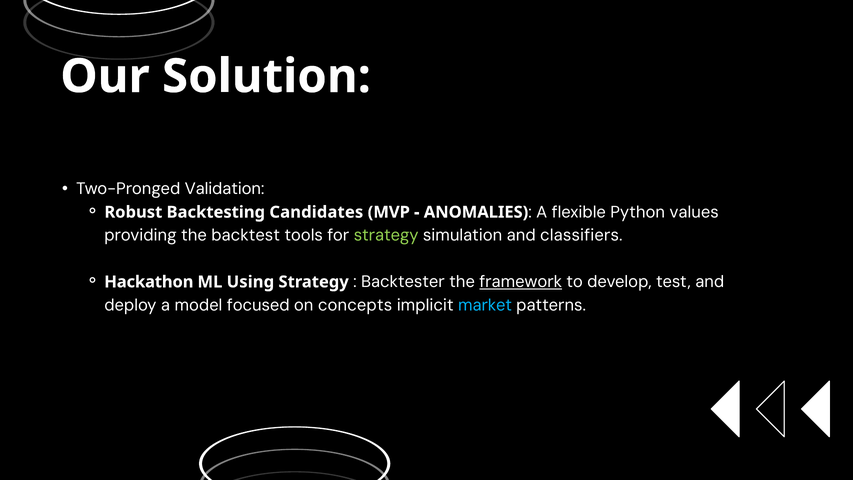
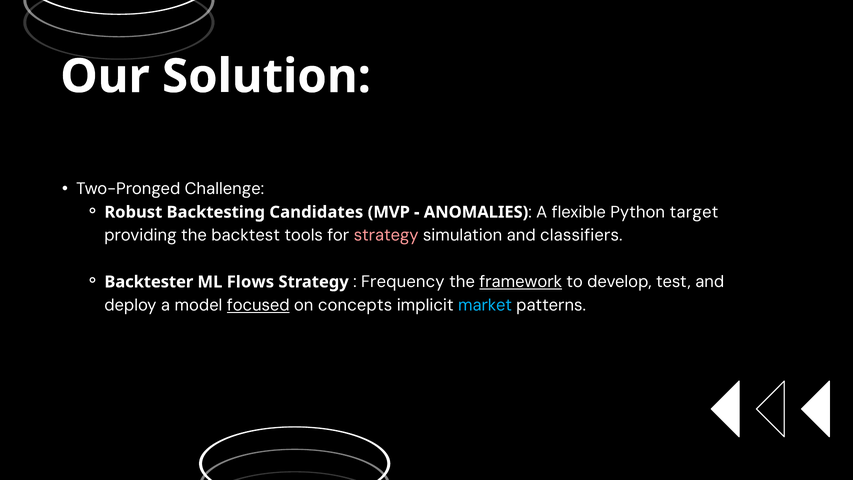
Validation: Validation -> Challenge
values: values -> target
strategy at (386, 235) colour: light green -> pink
Hackathon: Hackathon -> Backtester
Using: Using -> Flows
Backtester: Backtester -> Frequency
focused underline: none -> present
